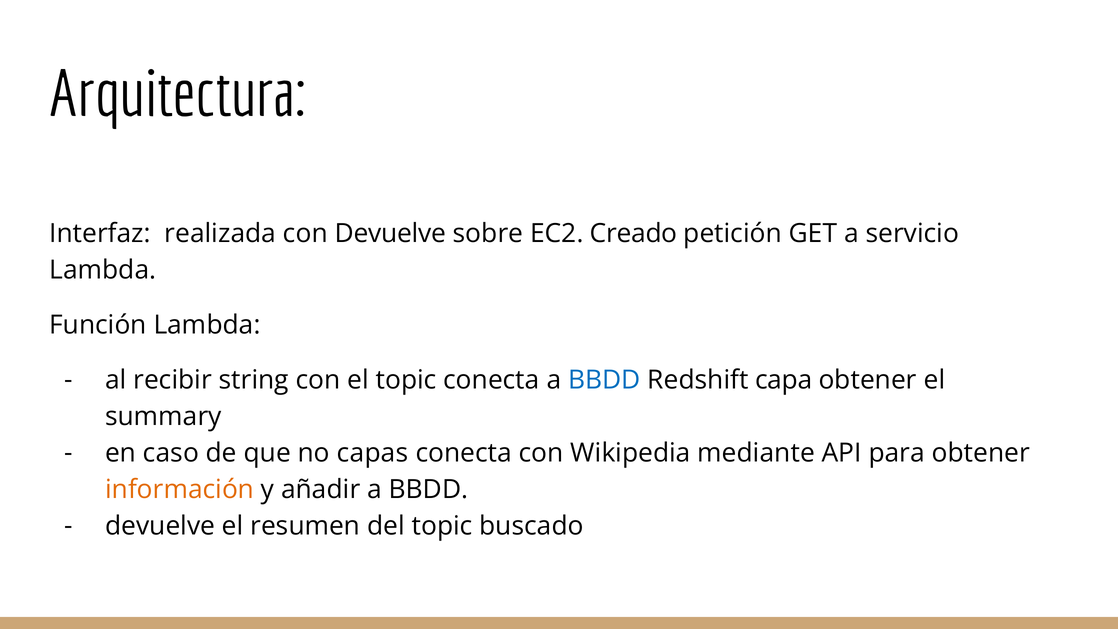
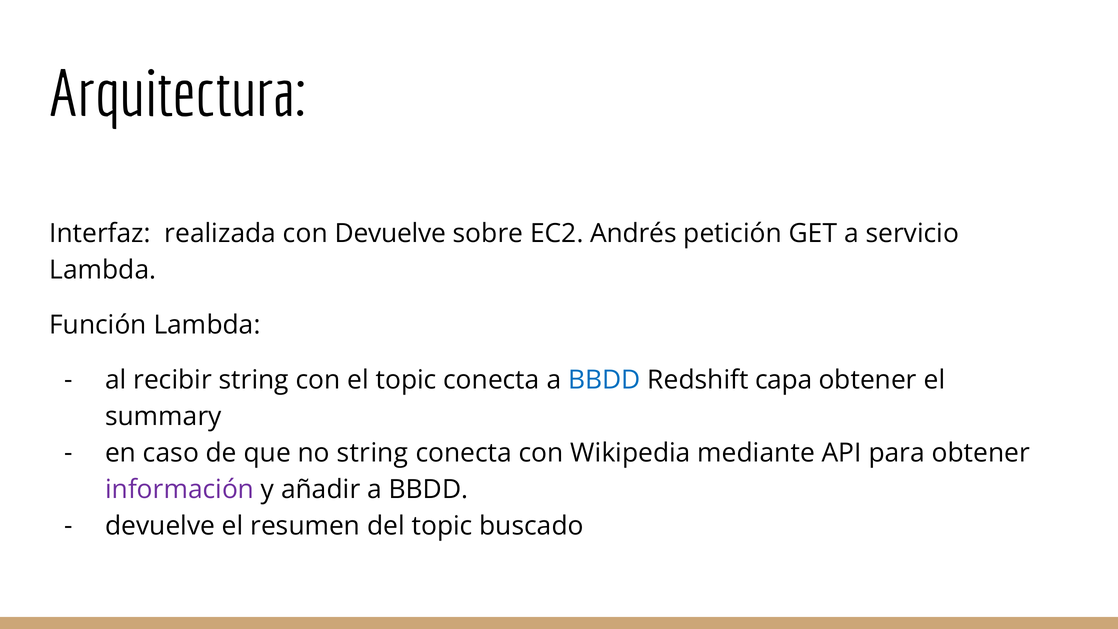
Creado: Creado -> Andrés
no capas: capas -> string
información colour: orange -> purple
